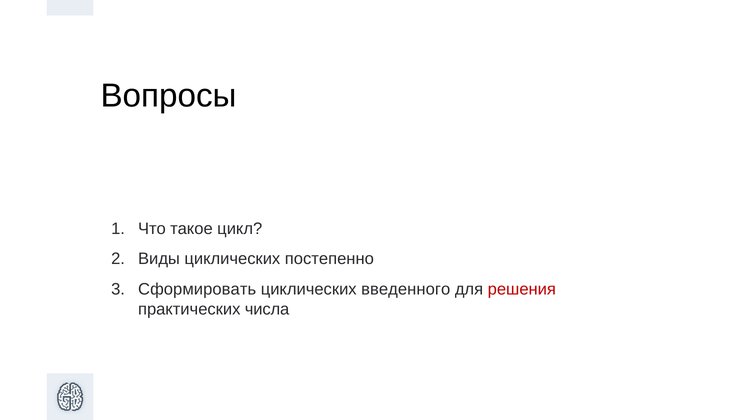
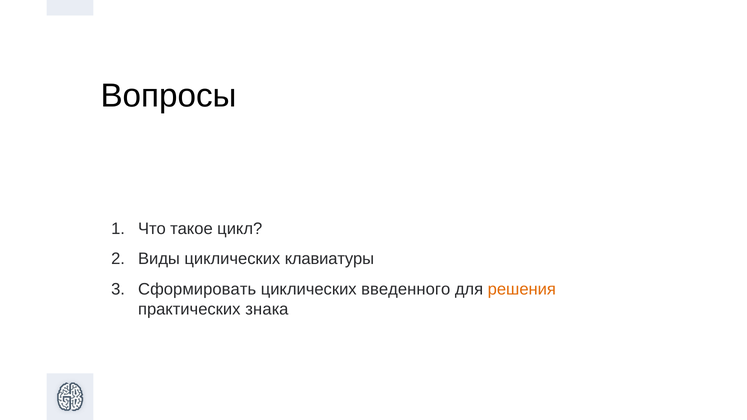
постепенно: постепенно -> клавиатуры
решения colour: red -> orange
числа: числа -> знака
